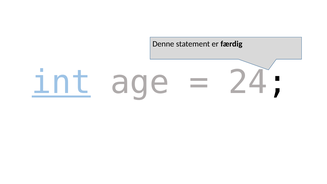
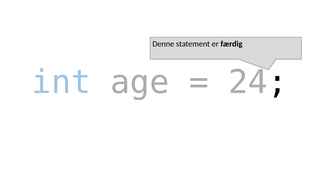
int underline: present -> none
